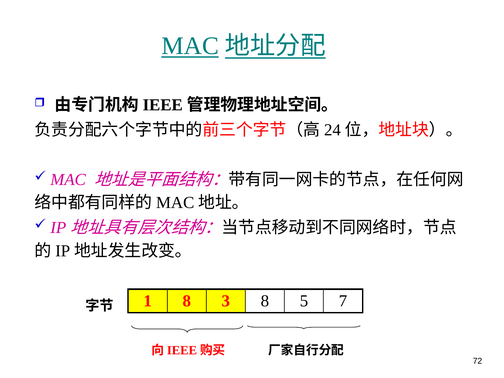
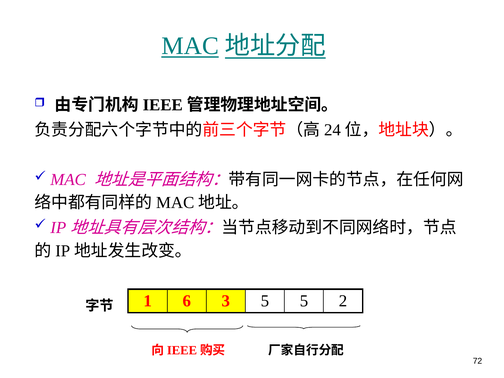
1 8: 8 -> 6
3 8: 8 -> 5
7: 7 -> 2
